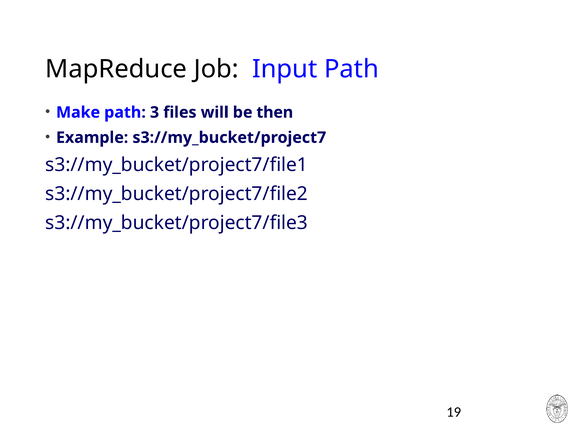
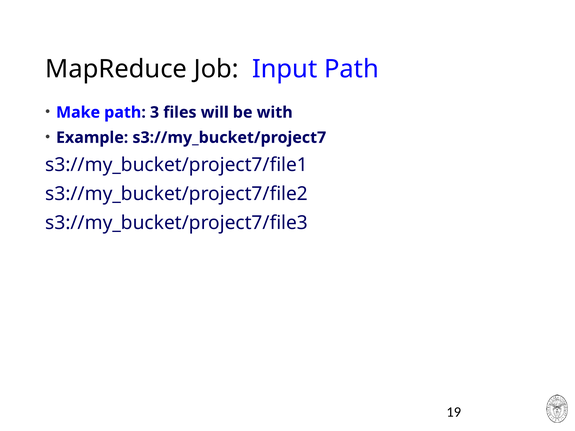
then: then -> with
